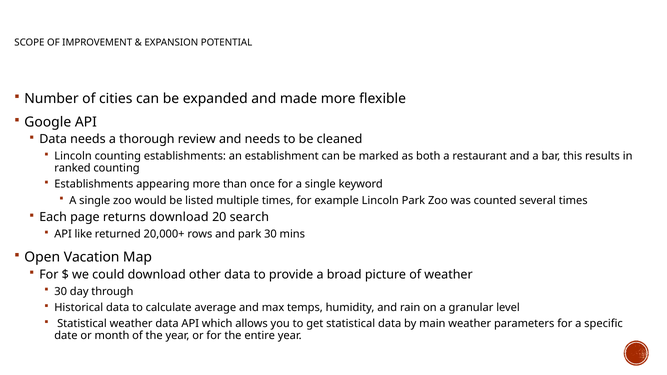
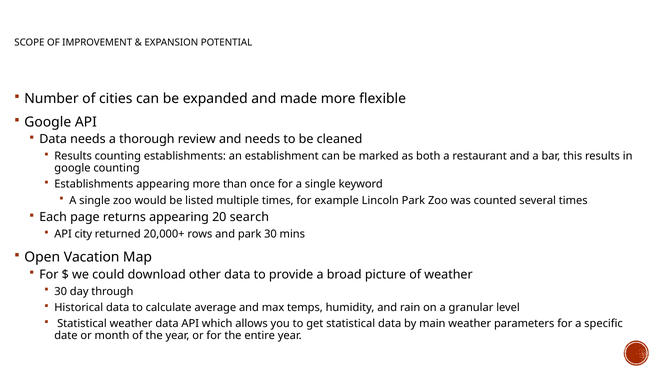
Lincoln at (73, 156): Lincoln -> Results
ranked at (72, 168): ranked -> google
returns download: download -> appearing
like: like -> city
